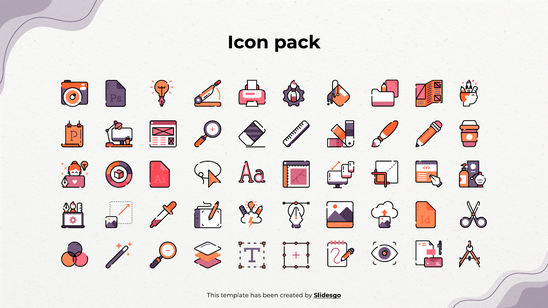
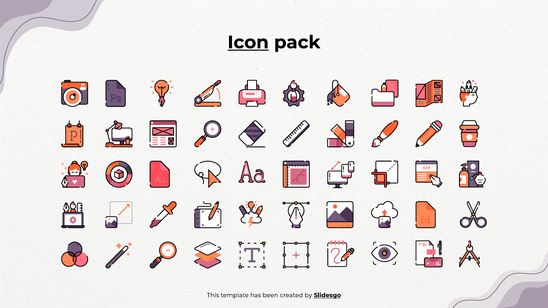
Icon underline: none -> present
